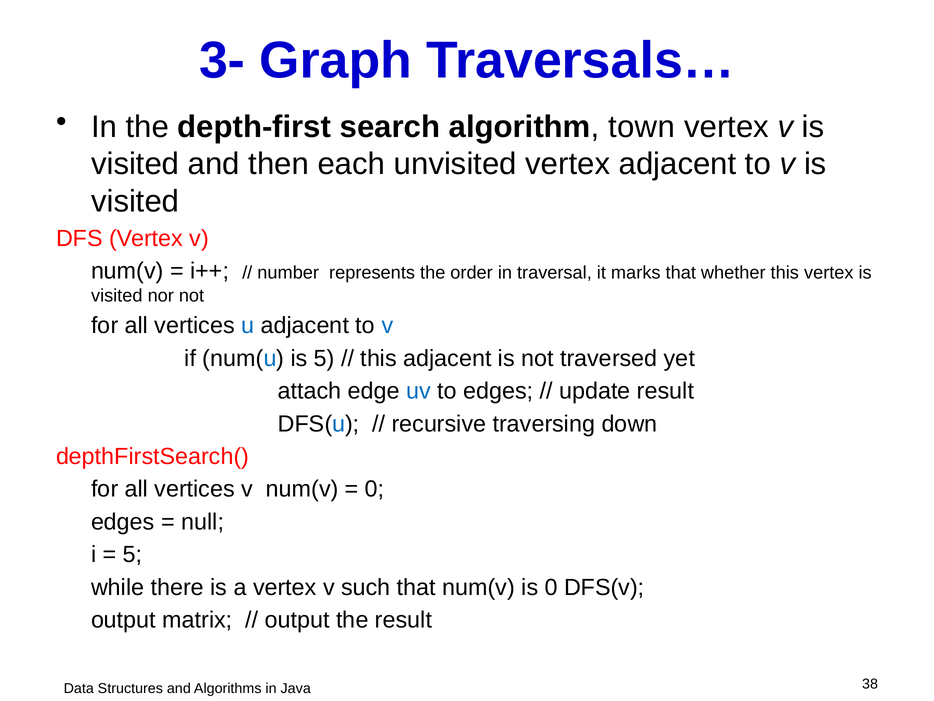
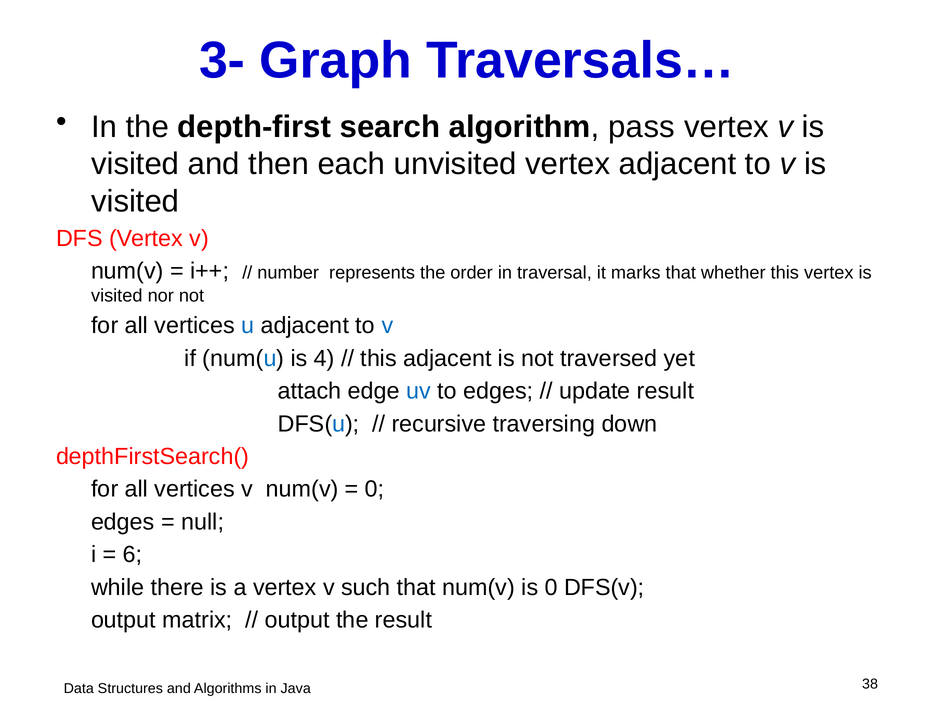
town: town -> pass
is 5: 5 -> 4
5 at (133, 554): 5 -> 6
